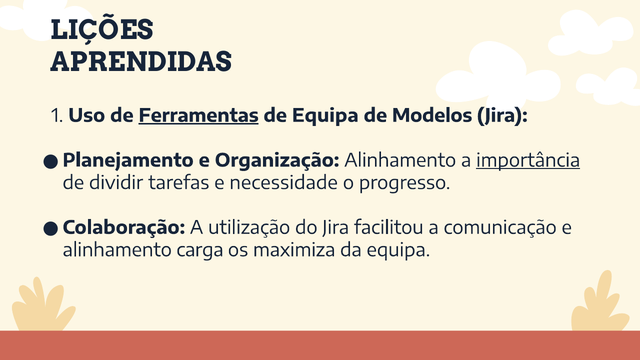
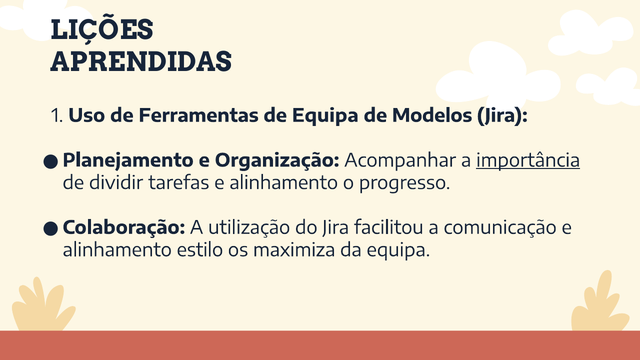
Ferramentas underline: present -> none
Organização Alinhamento: Alinhamento -> Acompanhar
tarefas e necessidade: necessidade -> alinhamento
carga: carga -> estilo
